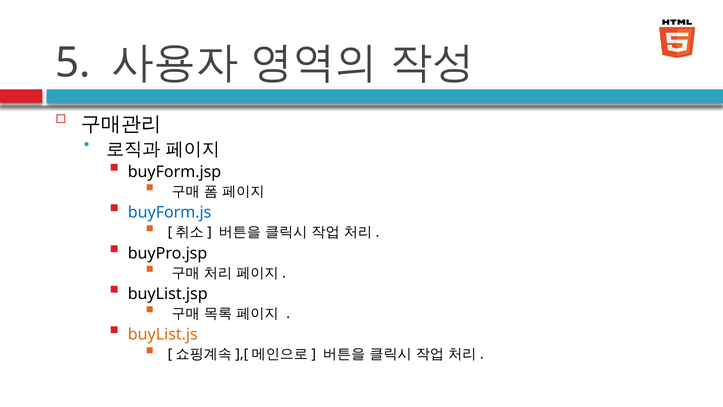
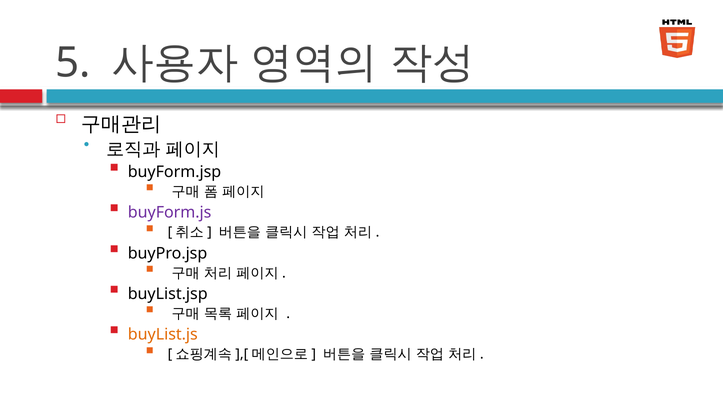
buyForm.js colour: blue -> purple
